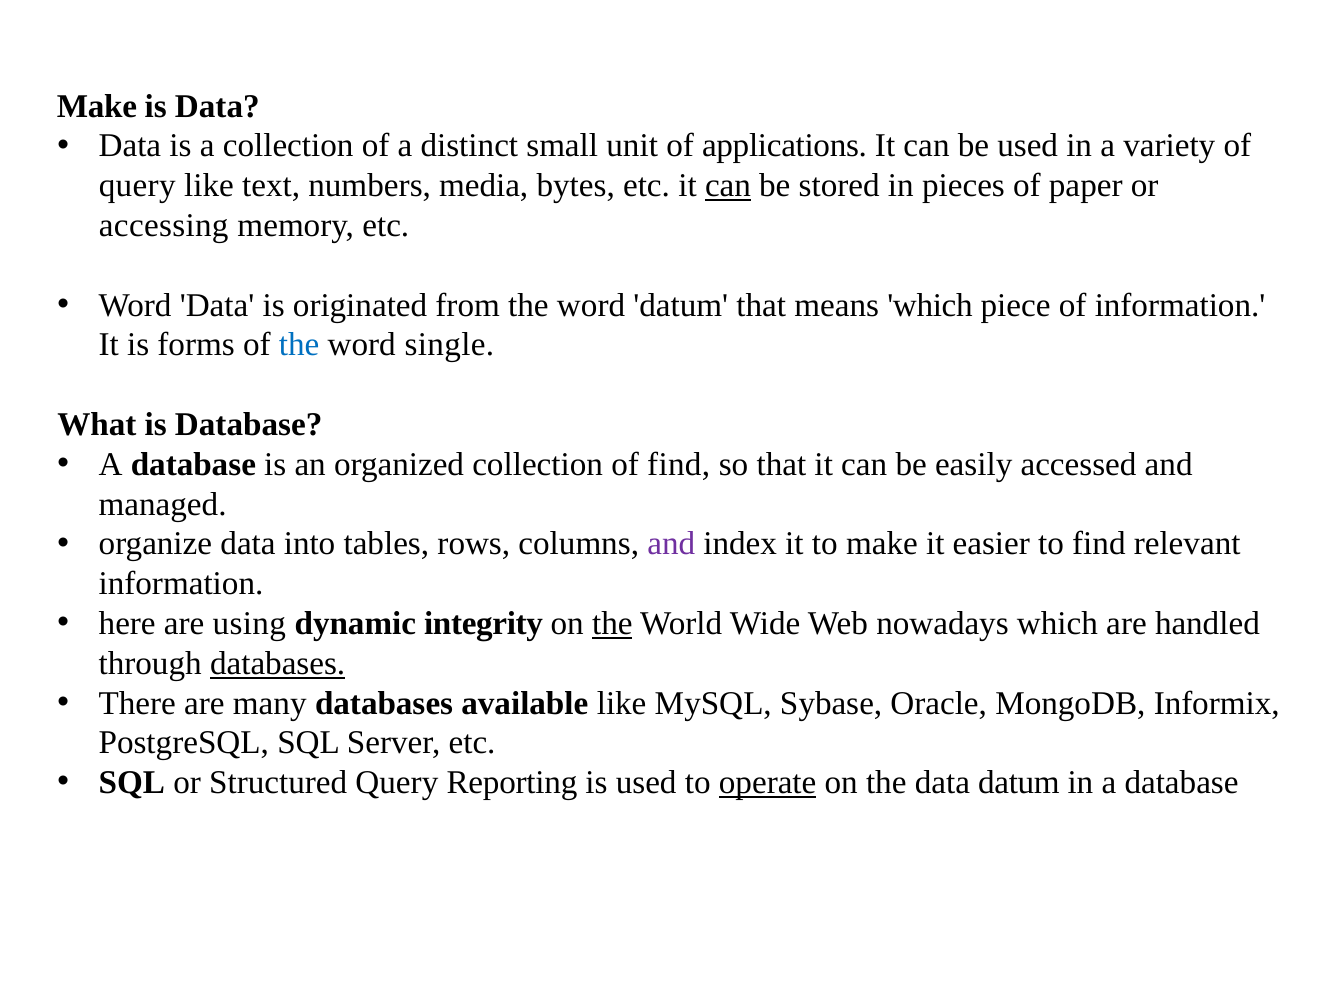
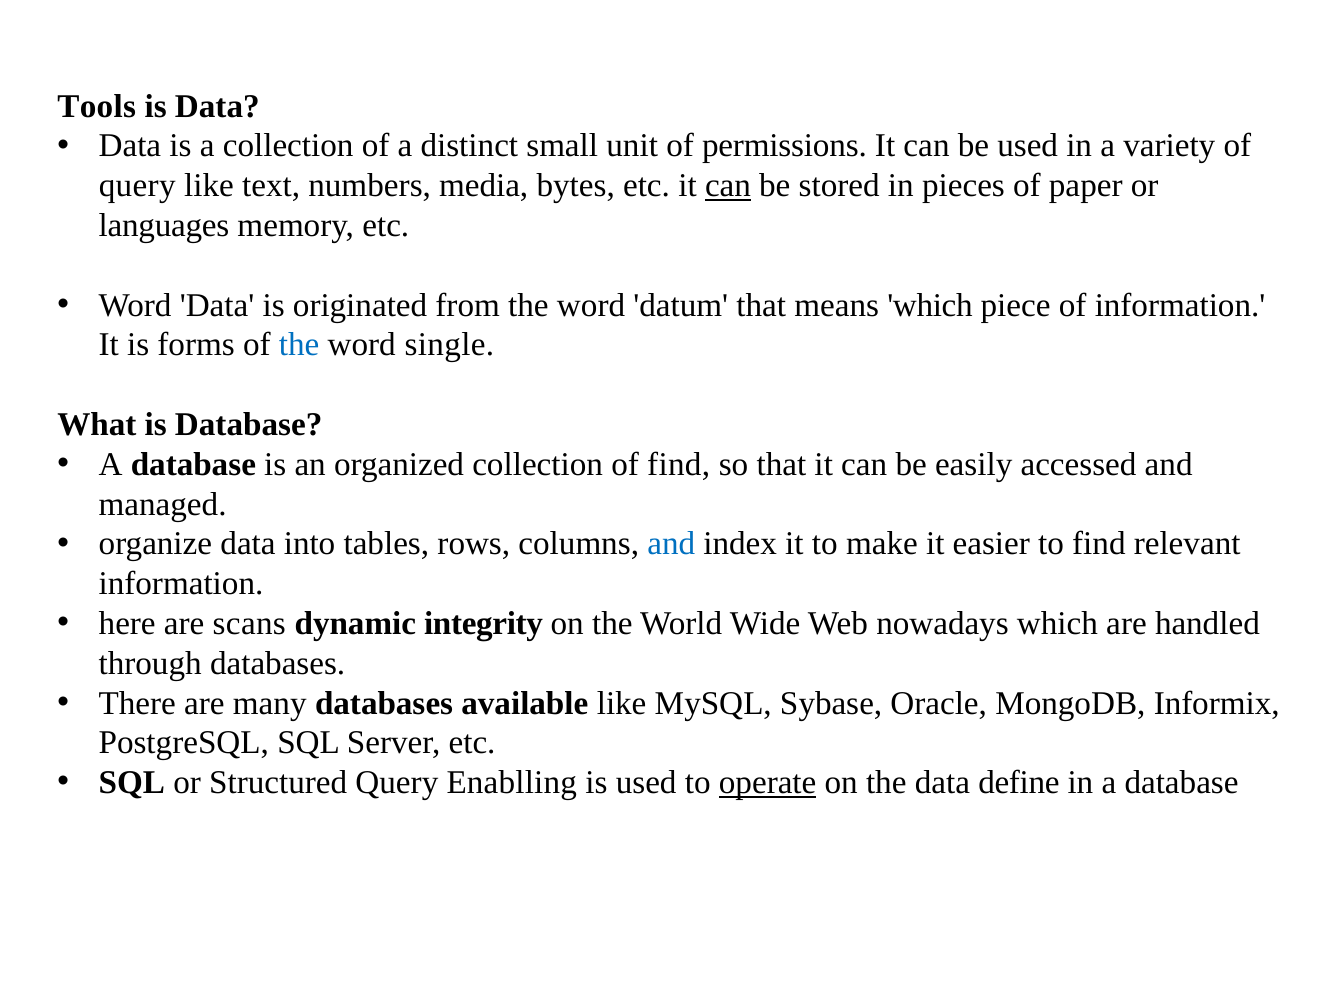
Make at (97, 106): Make -> Tools
applications: applications -> permissions
accessing: accessing -> languages
and at (671, 544) colour: purple -> blue
using: using -> scans
the at (612, 624) underline: present -> none
databases at (278, 663) underline: present -> none
Reporting: Reporting -> Enablling
data datum: datum -> define
